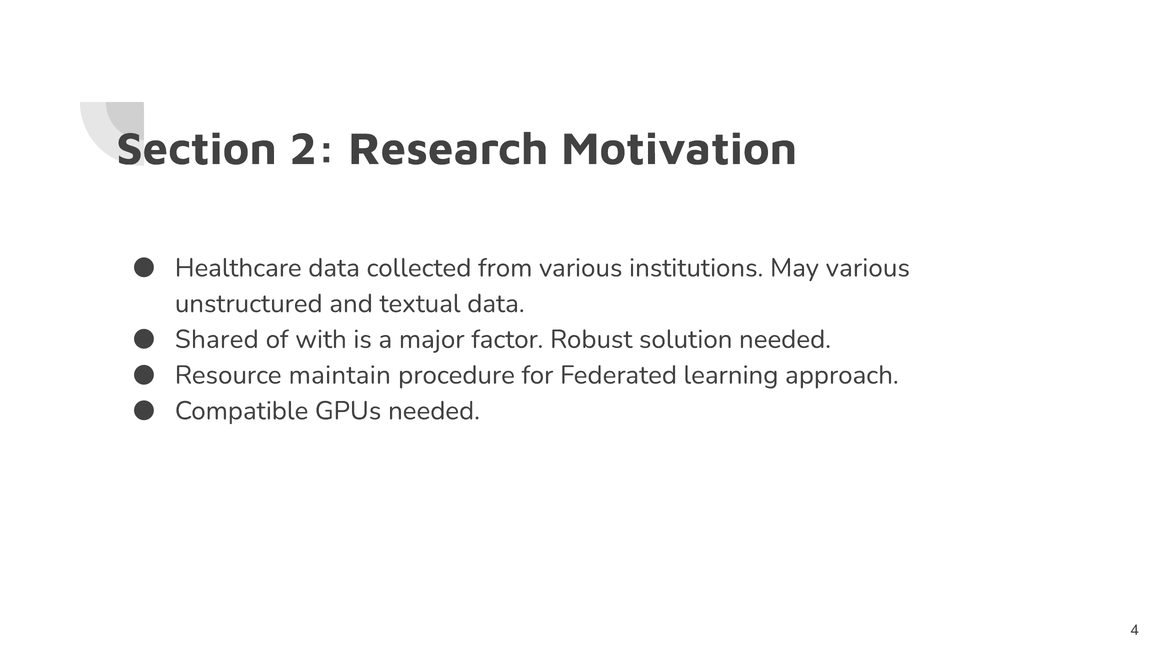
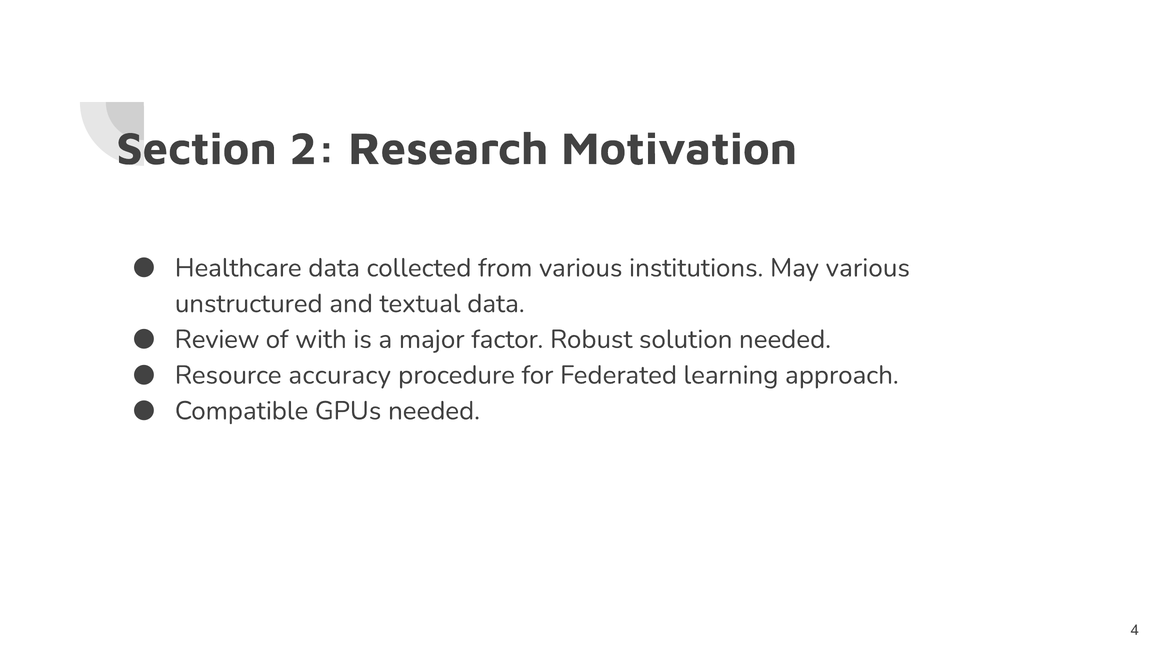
Shared: Shared -> Review
maintain: maintain -> accuracy
